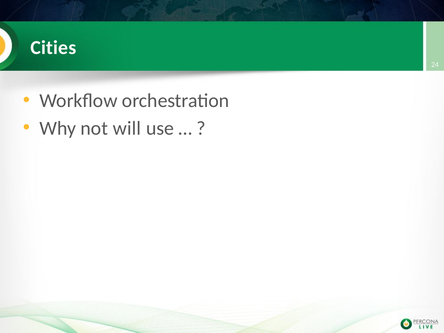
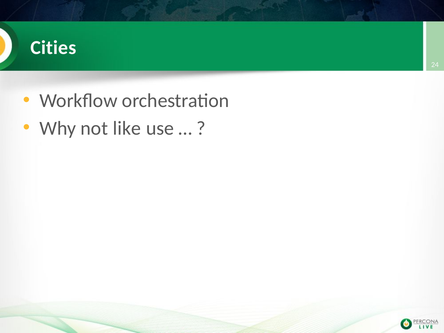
will: will -> like
